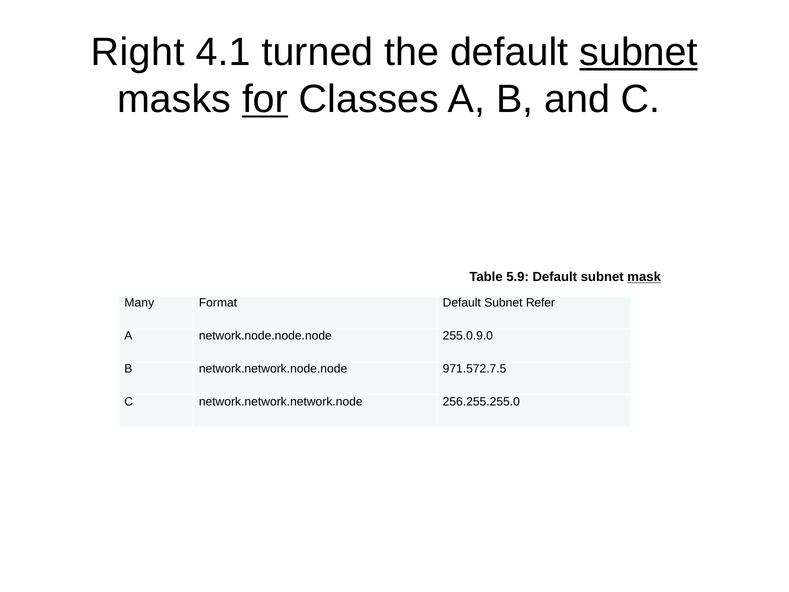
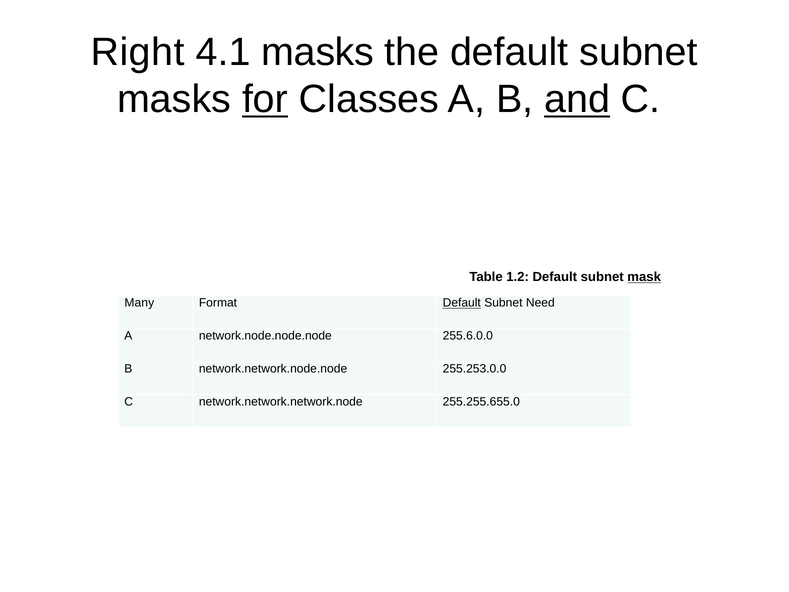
4.1 turned: turned -> masks
subnet at (639, 52) underline: present -> none
and underline: none -> present
5.9: 5.9 -> 1.2
Default at (462, 303) underline: none -> present
Refer: Refer -> Need
255.0.9.0: 255.0.9.0 -> 255.6.0.0
971.572.7.5: 971.572.7.5 -> 255.253.0.0
256.255.255.0: 256.255.255.0 -> 255.255.655.0
